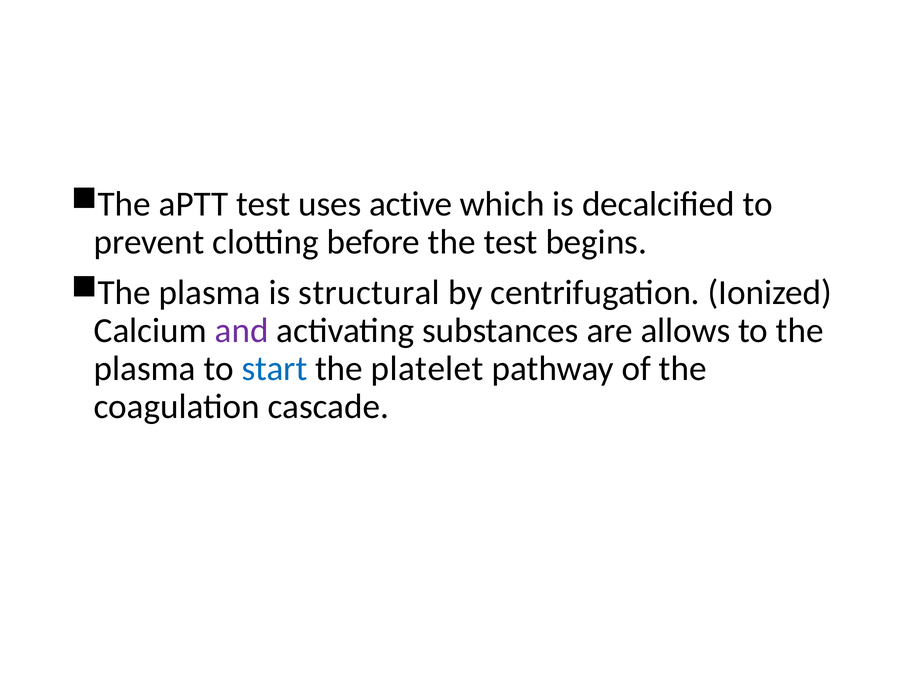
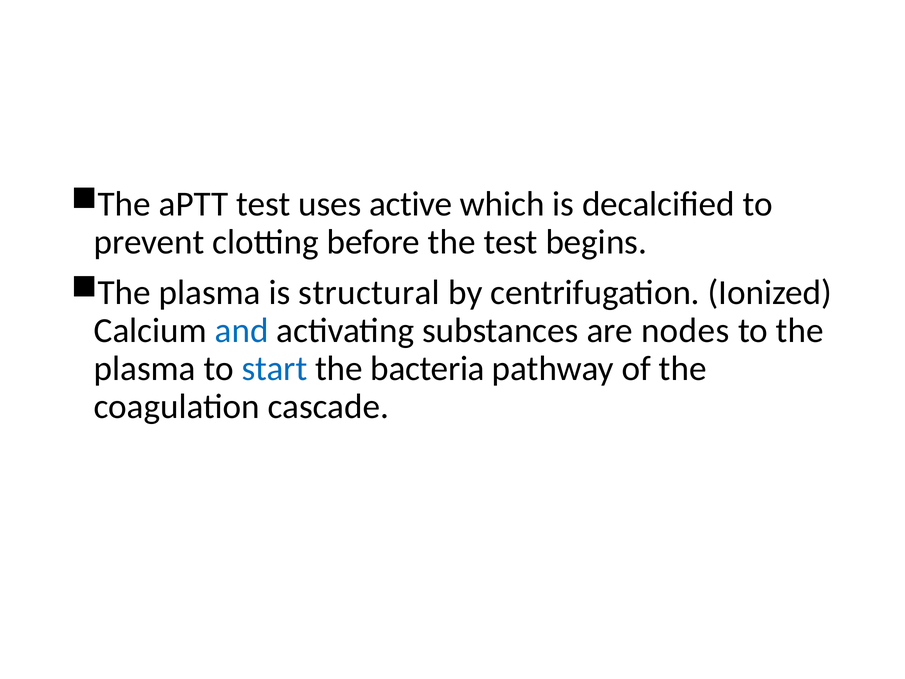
and colour: purple -> blue
allows: allows -> nodes
platelet: platelet -> bacteria
